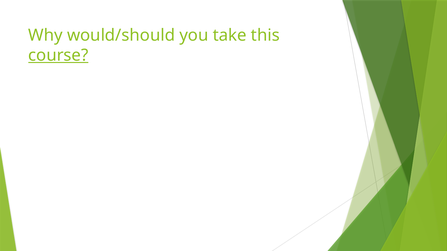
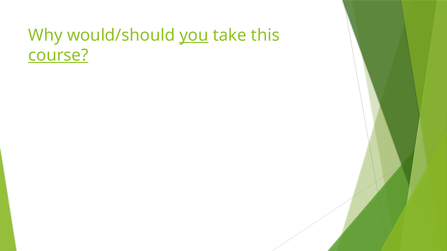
you underline: none -> present
